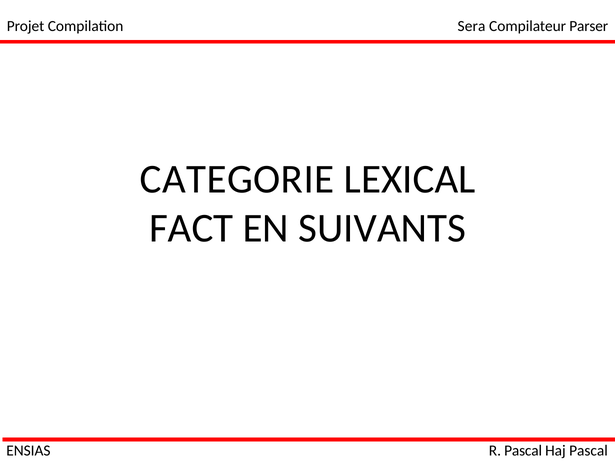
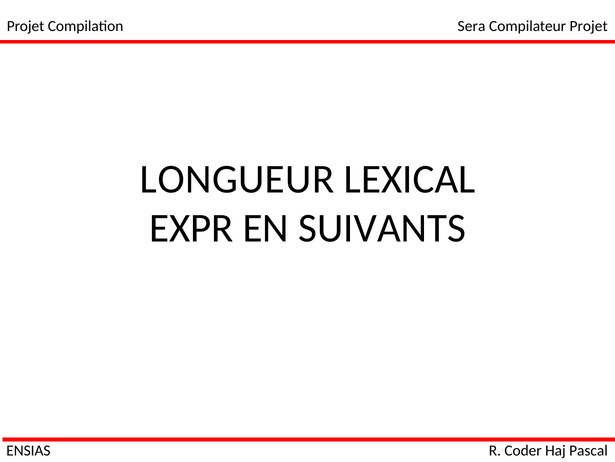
Compilateur Parser: Parser -> Projet
CATEGORIE: CATEGORIE -> LONGUEUR
FACT: FACT -> EXPR
R Pascal: Pascal -> Coder
